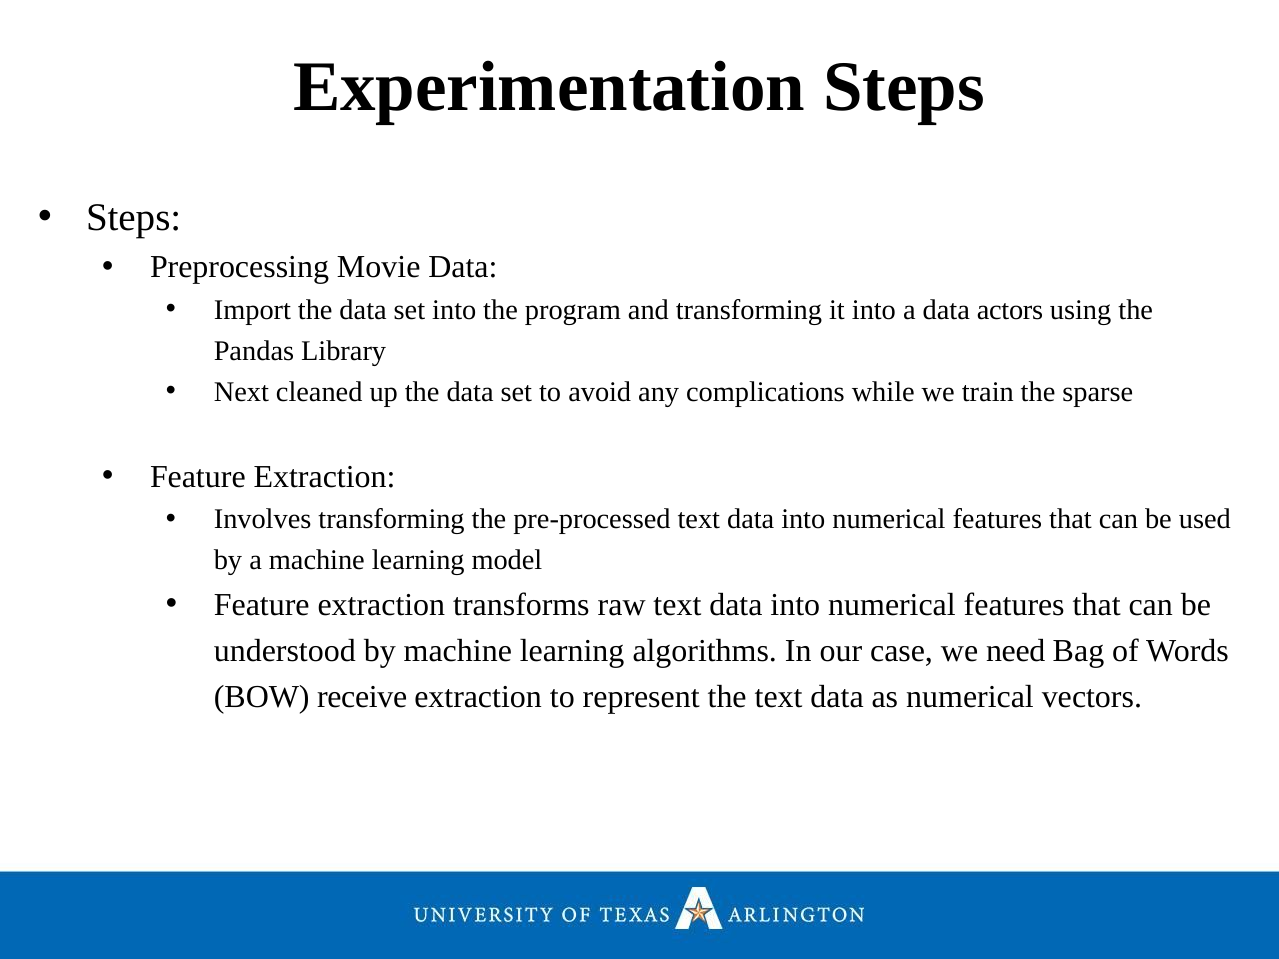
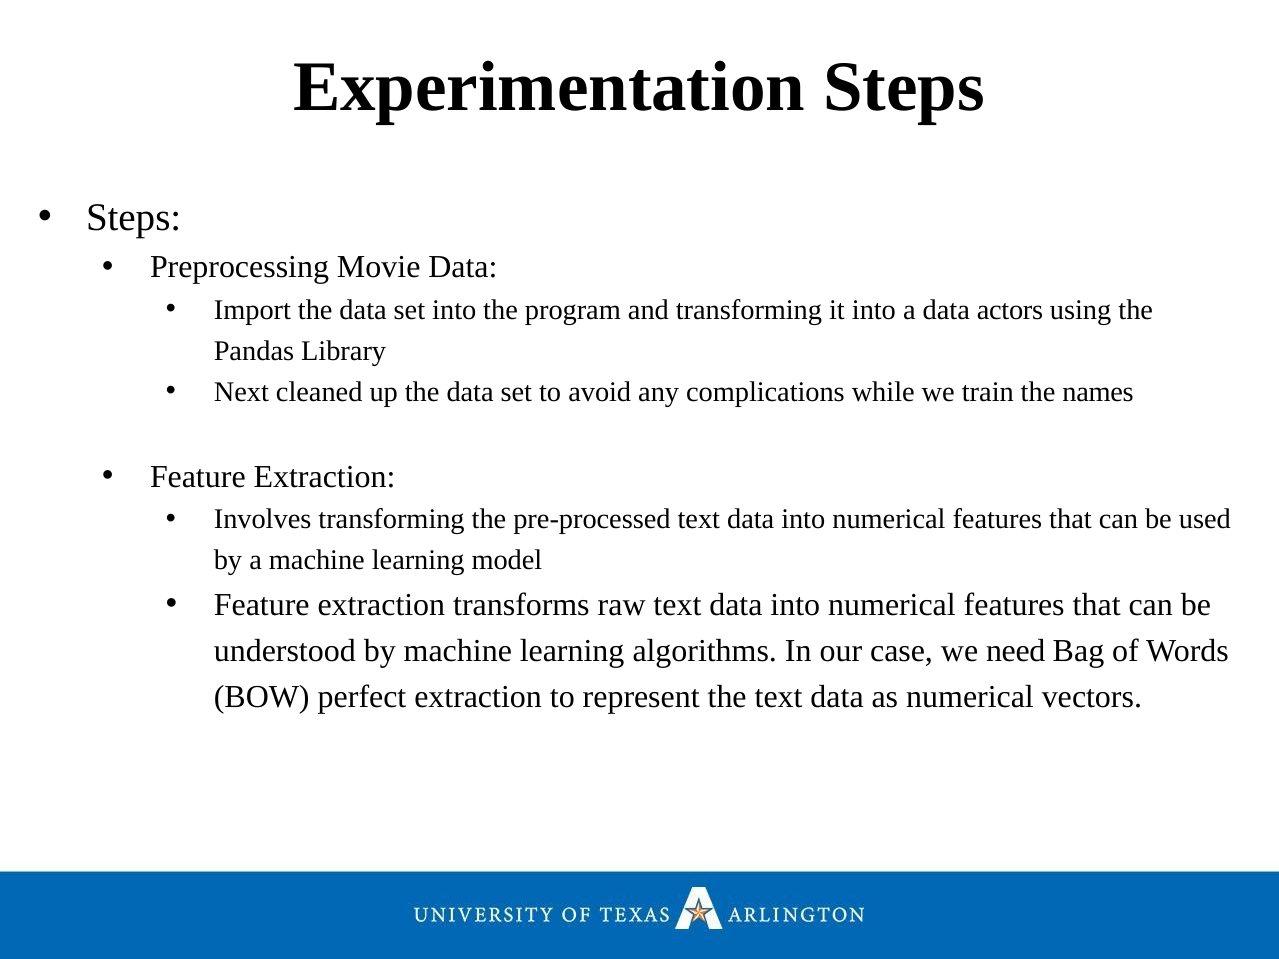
sparse: sparse -> names
receive: receive -> perfect
